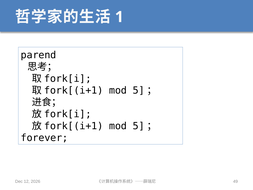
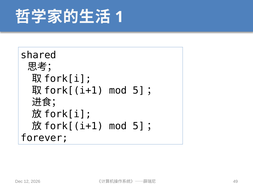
parend: parend -> shared
